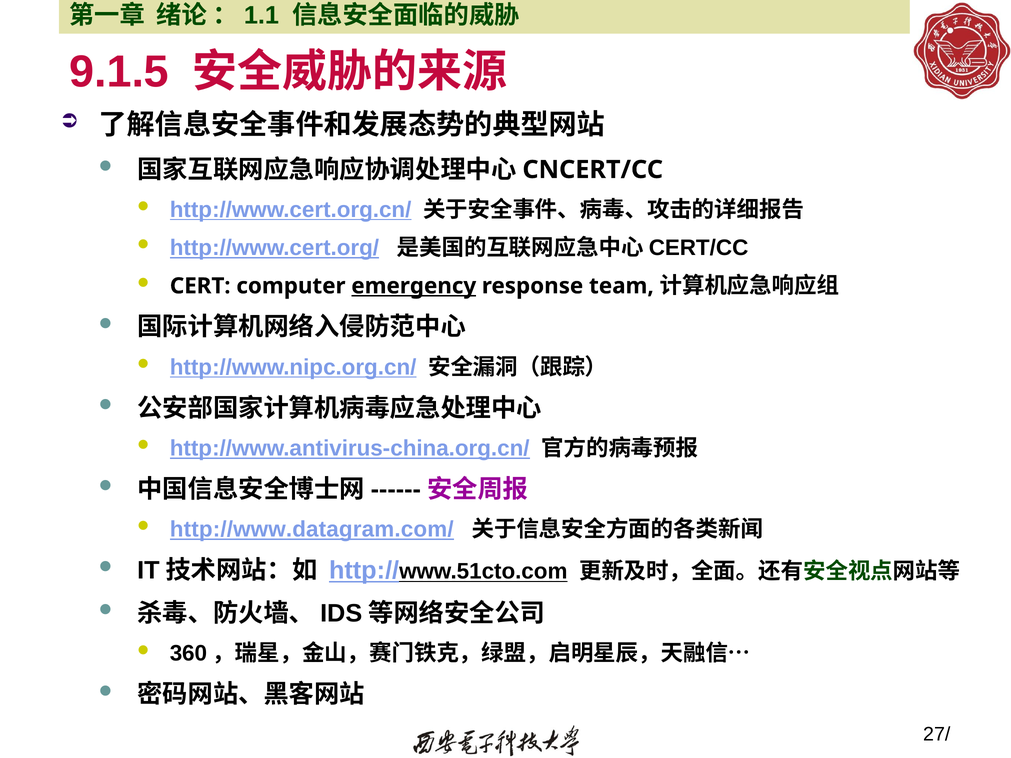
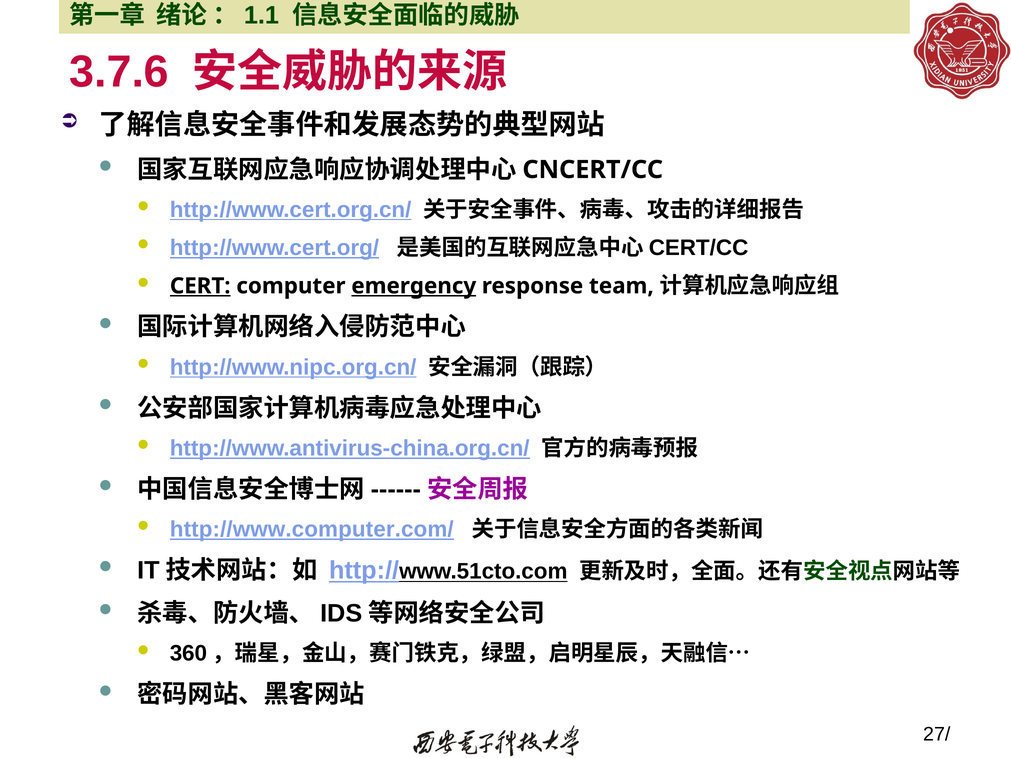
9.1.5: 9.1.5 -> 3.7.6
CERT underline: none -> present
http://www.datagram.com/: http://www.datagram.com/ -> http://www.computer.com/
